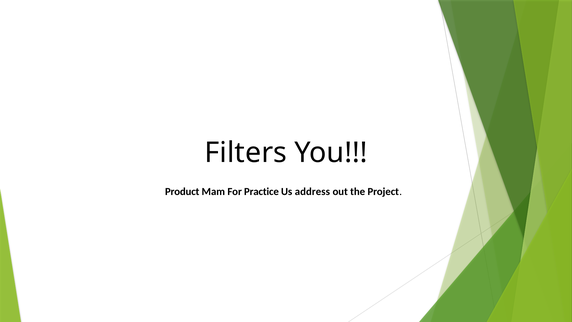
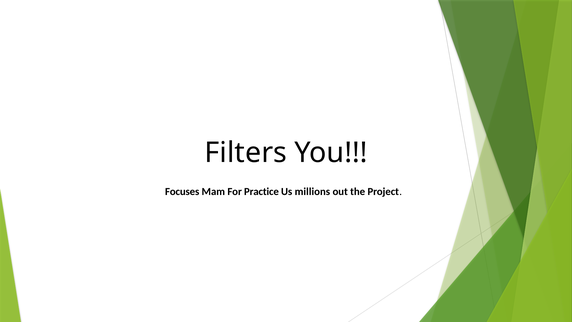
Product: Product -> Focuses
address: address -> millions
